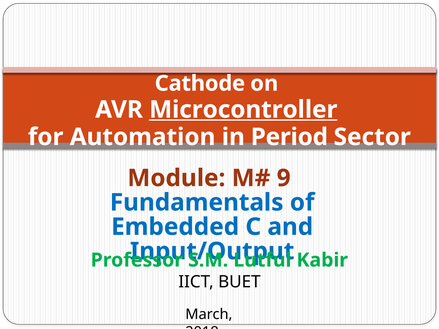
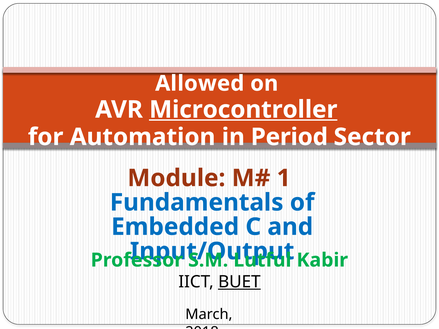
Cathode: Cathode -> Allowed
9: 9 -> 1
BUET underline: none -> present
